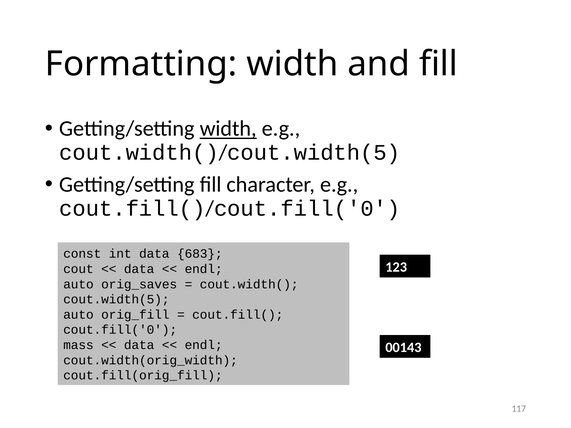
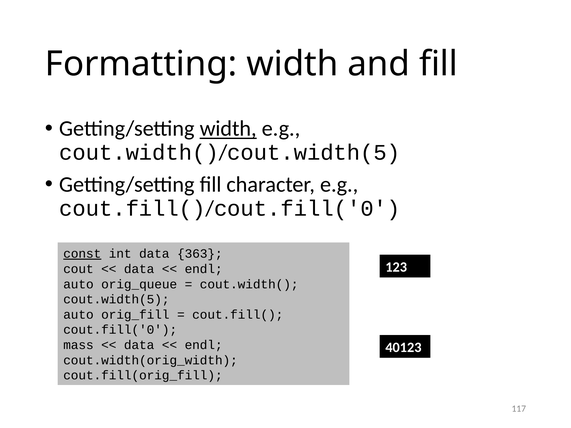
const underline: none -> present
683: 683 -> 363
orig_saves: orig_saves -> orig_queue
00143: 00143 -> 40123
